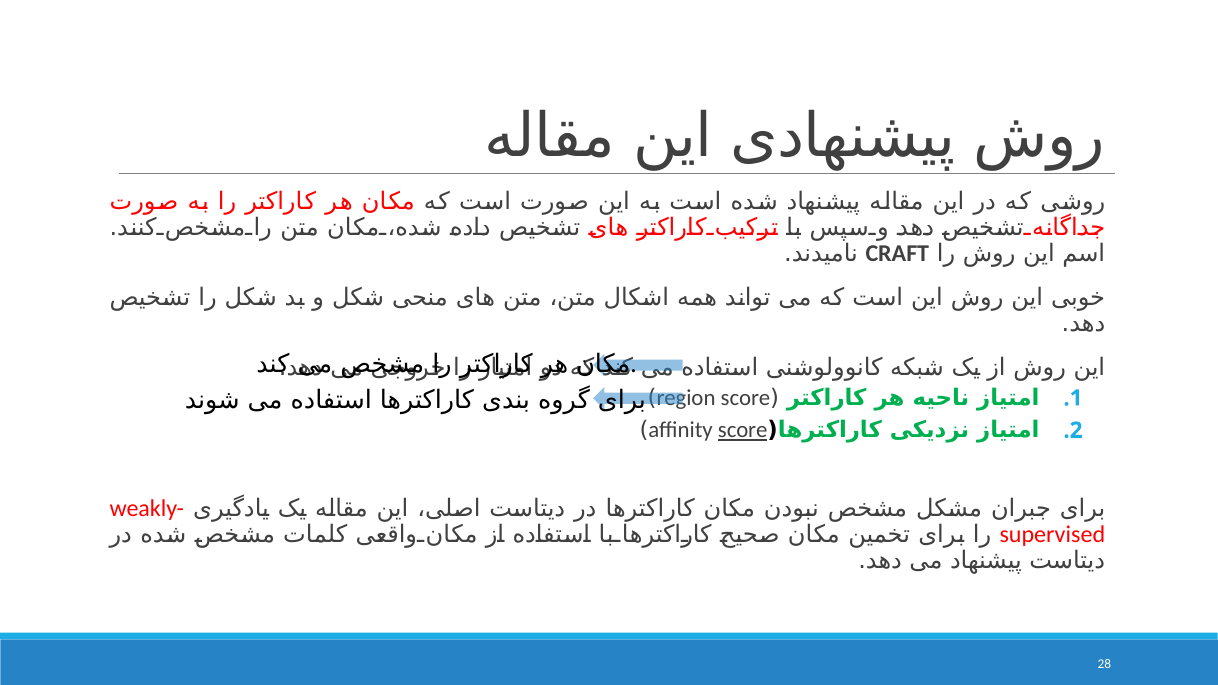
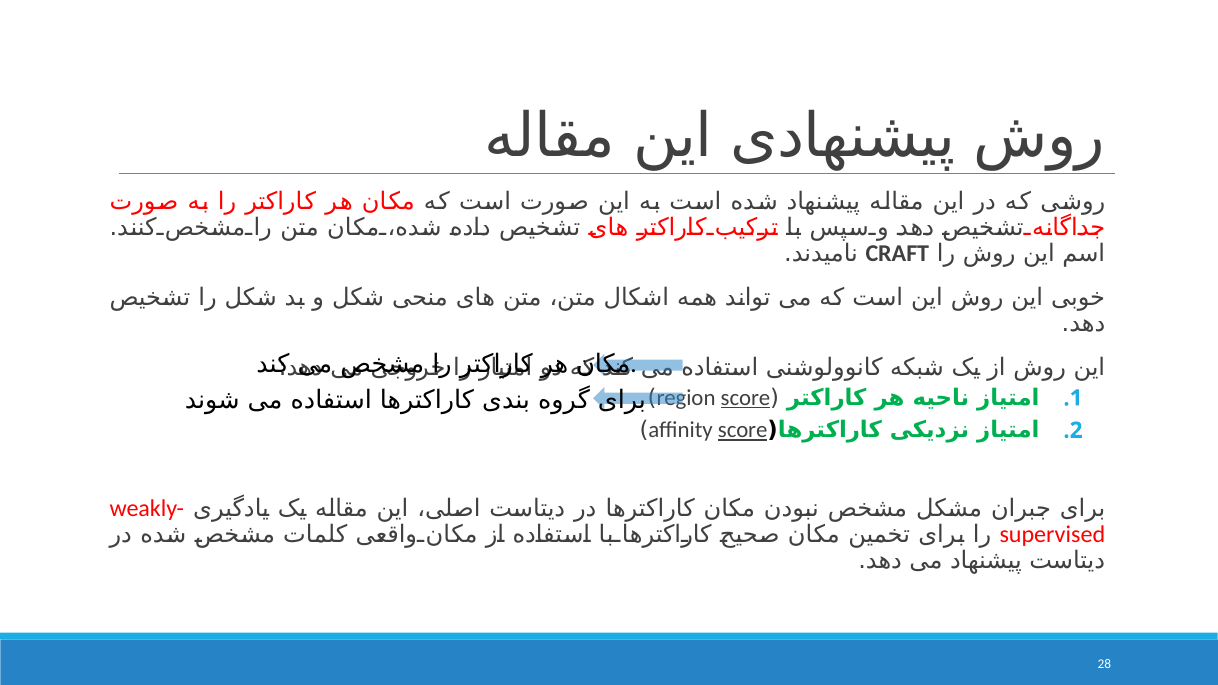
score at (745, 398) underline: none -> present
